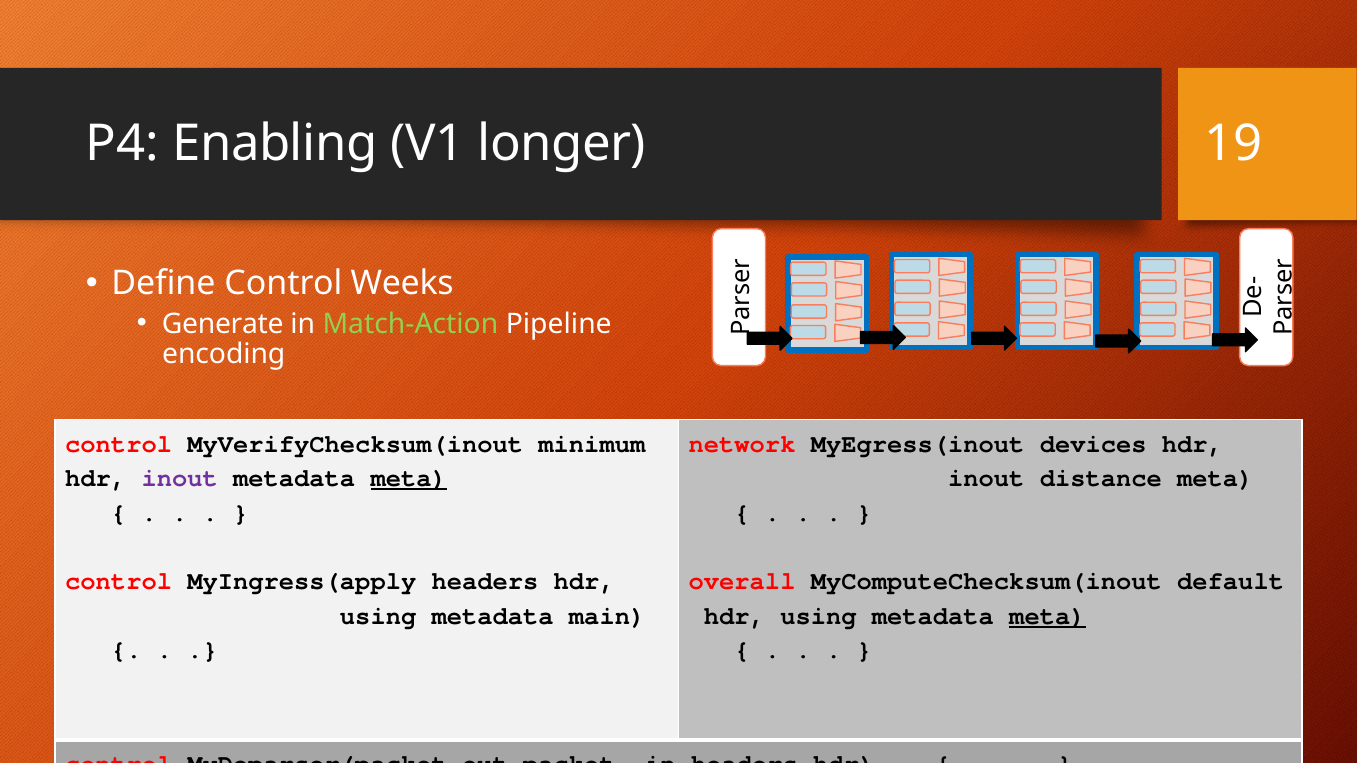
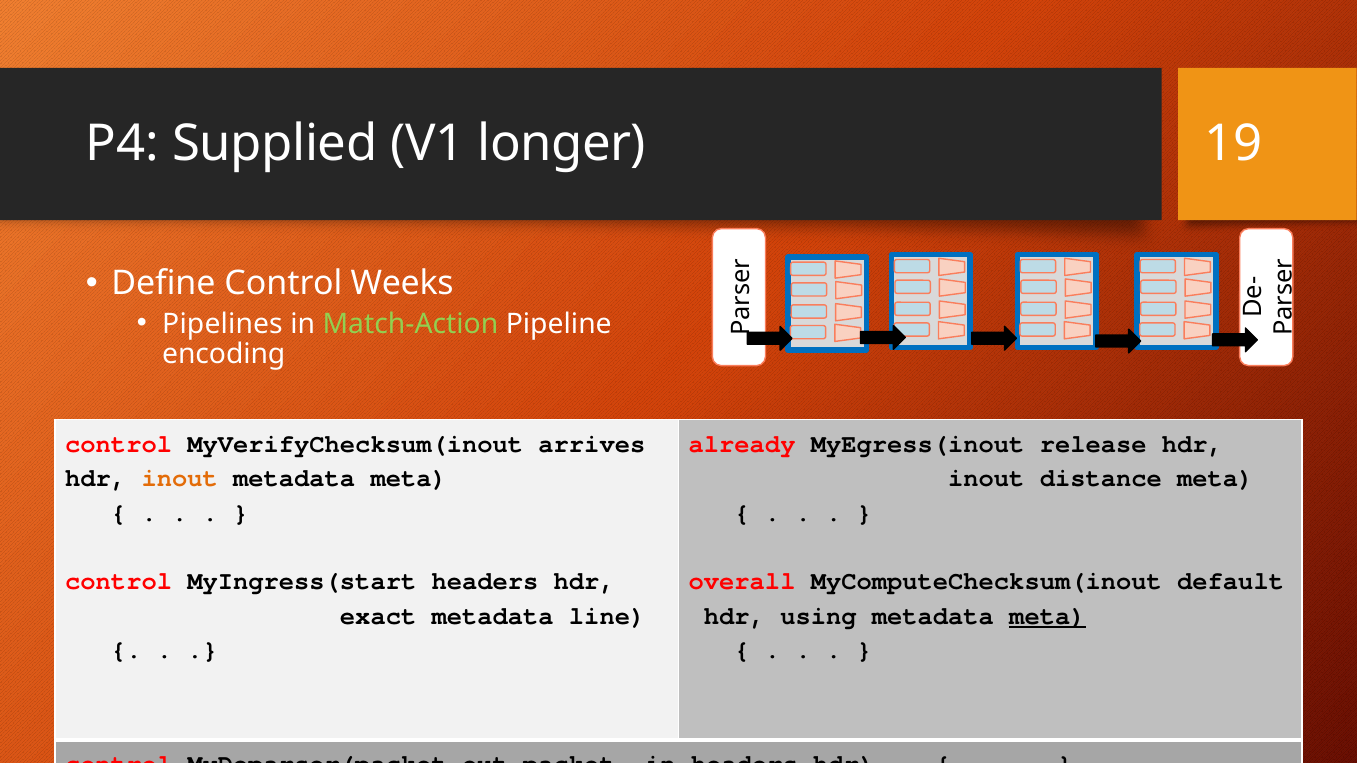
Enabling: Enabling -> Supplied
Generate: Generate -> Pipelines
minimum: minimum -> arrives
network: network -> already
devices: devices -> release
inout at (180, 478) colour: purple -> orange
meta at (409, 478) underline: present -> none
MyIngress(apply: MyIngress(apply -> MyIngress(start
using at (378, 616): using -> exact
main: main -> line
